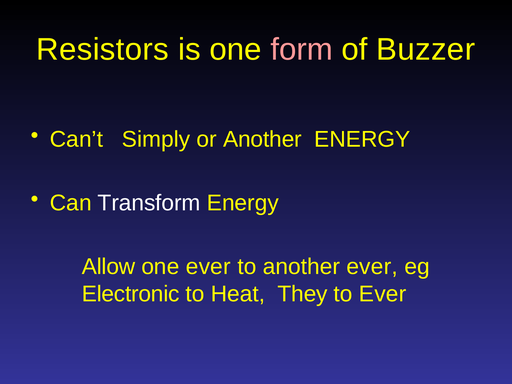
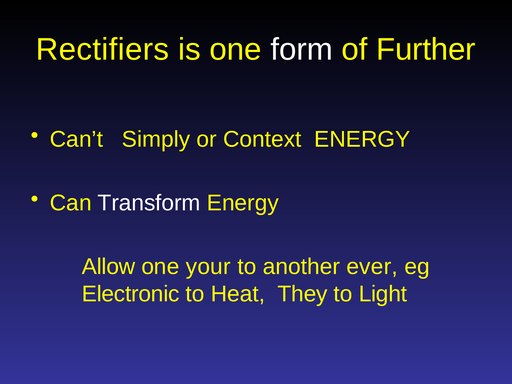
Resistors: Resistors -> Rectifiers
form colour: pink -> white
Buzzer: Buzzer -> Further
or Another: Another -> Context
one ever: ever -> your
to Ever: Ever -> Light
